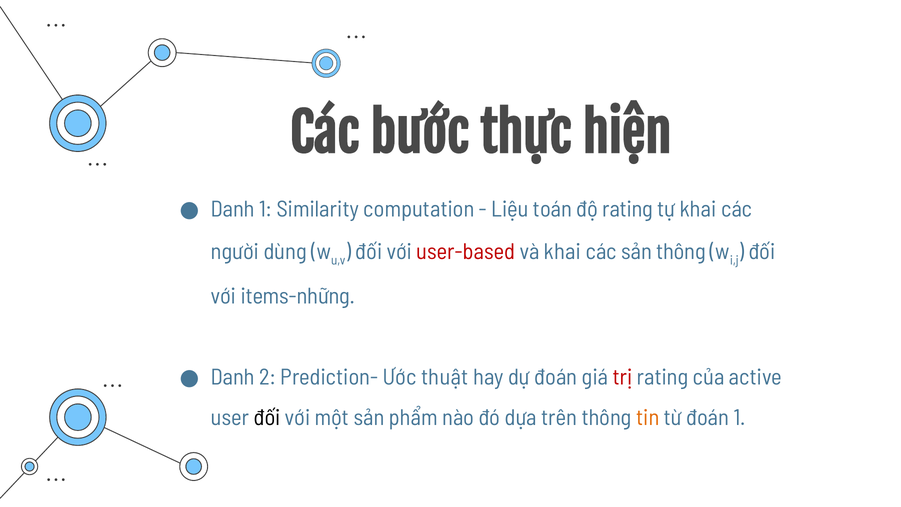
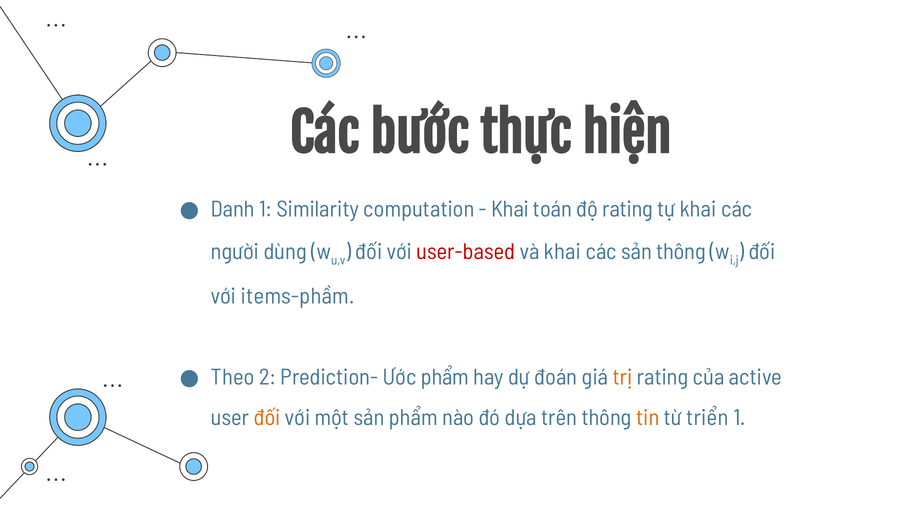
Liệu at (510, 209): Liệu -> Khai
items-những: items-những -> items-phầm
Danh at (233, 377): Danh -> Theo
Ước thuật: thuật -> phẩm
trị colour: red -> orange
đối at (267, 418) colour: black -> orange
từ đoán: đoán -> triển
